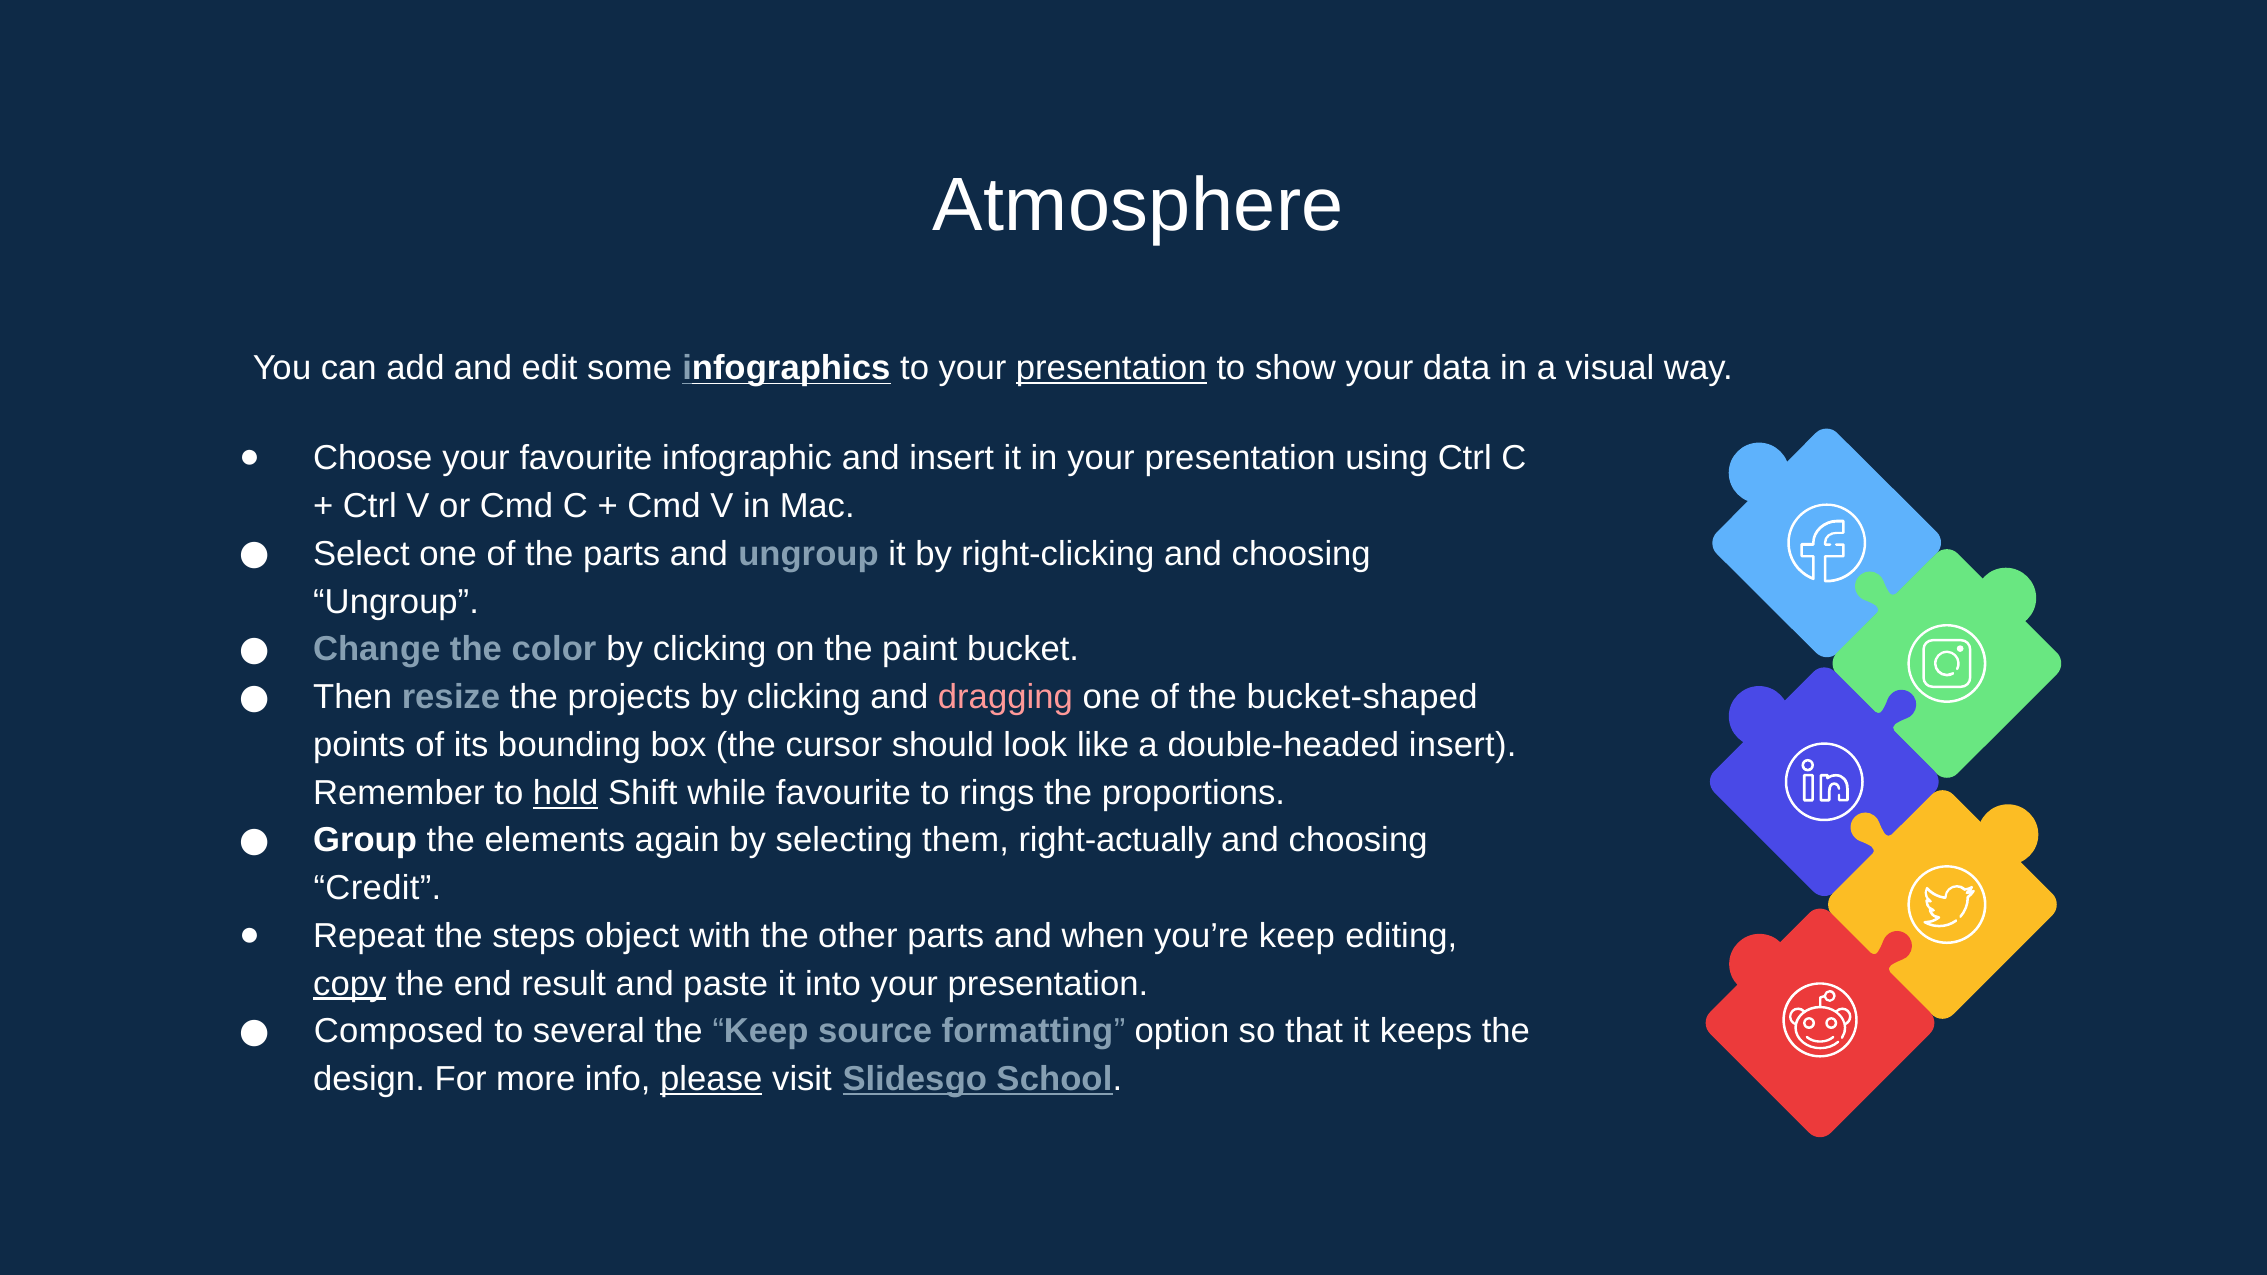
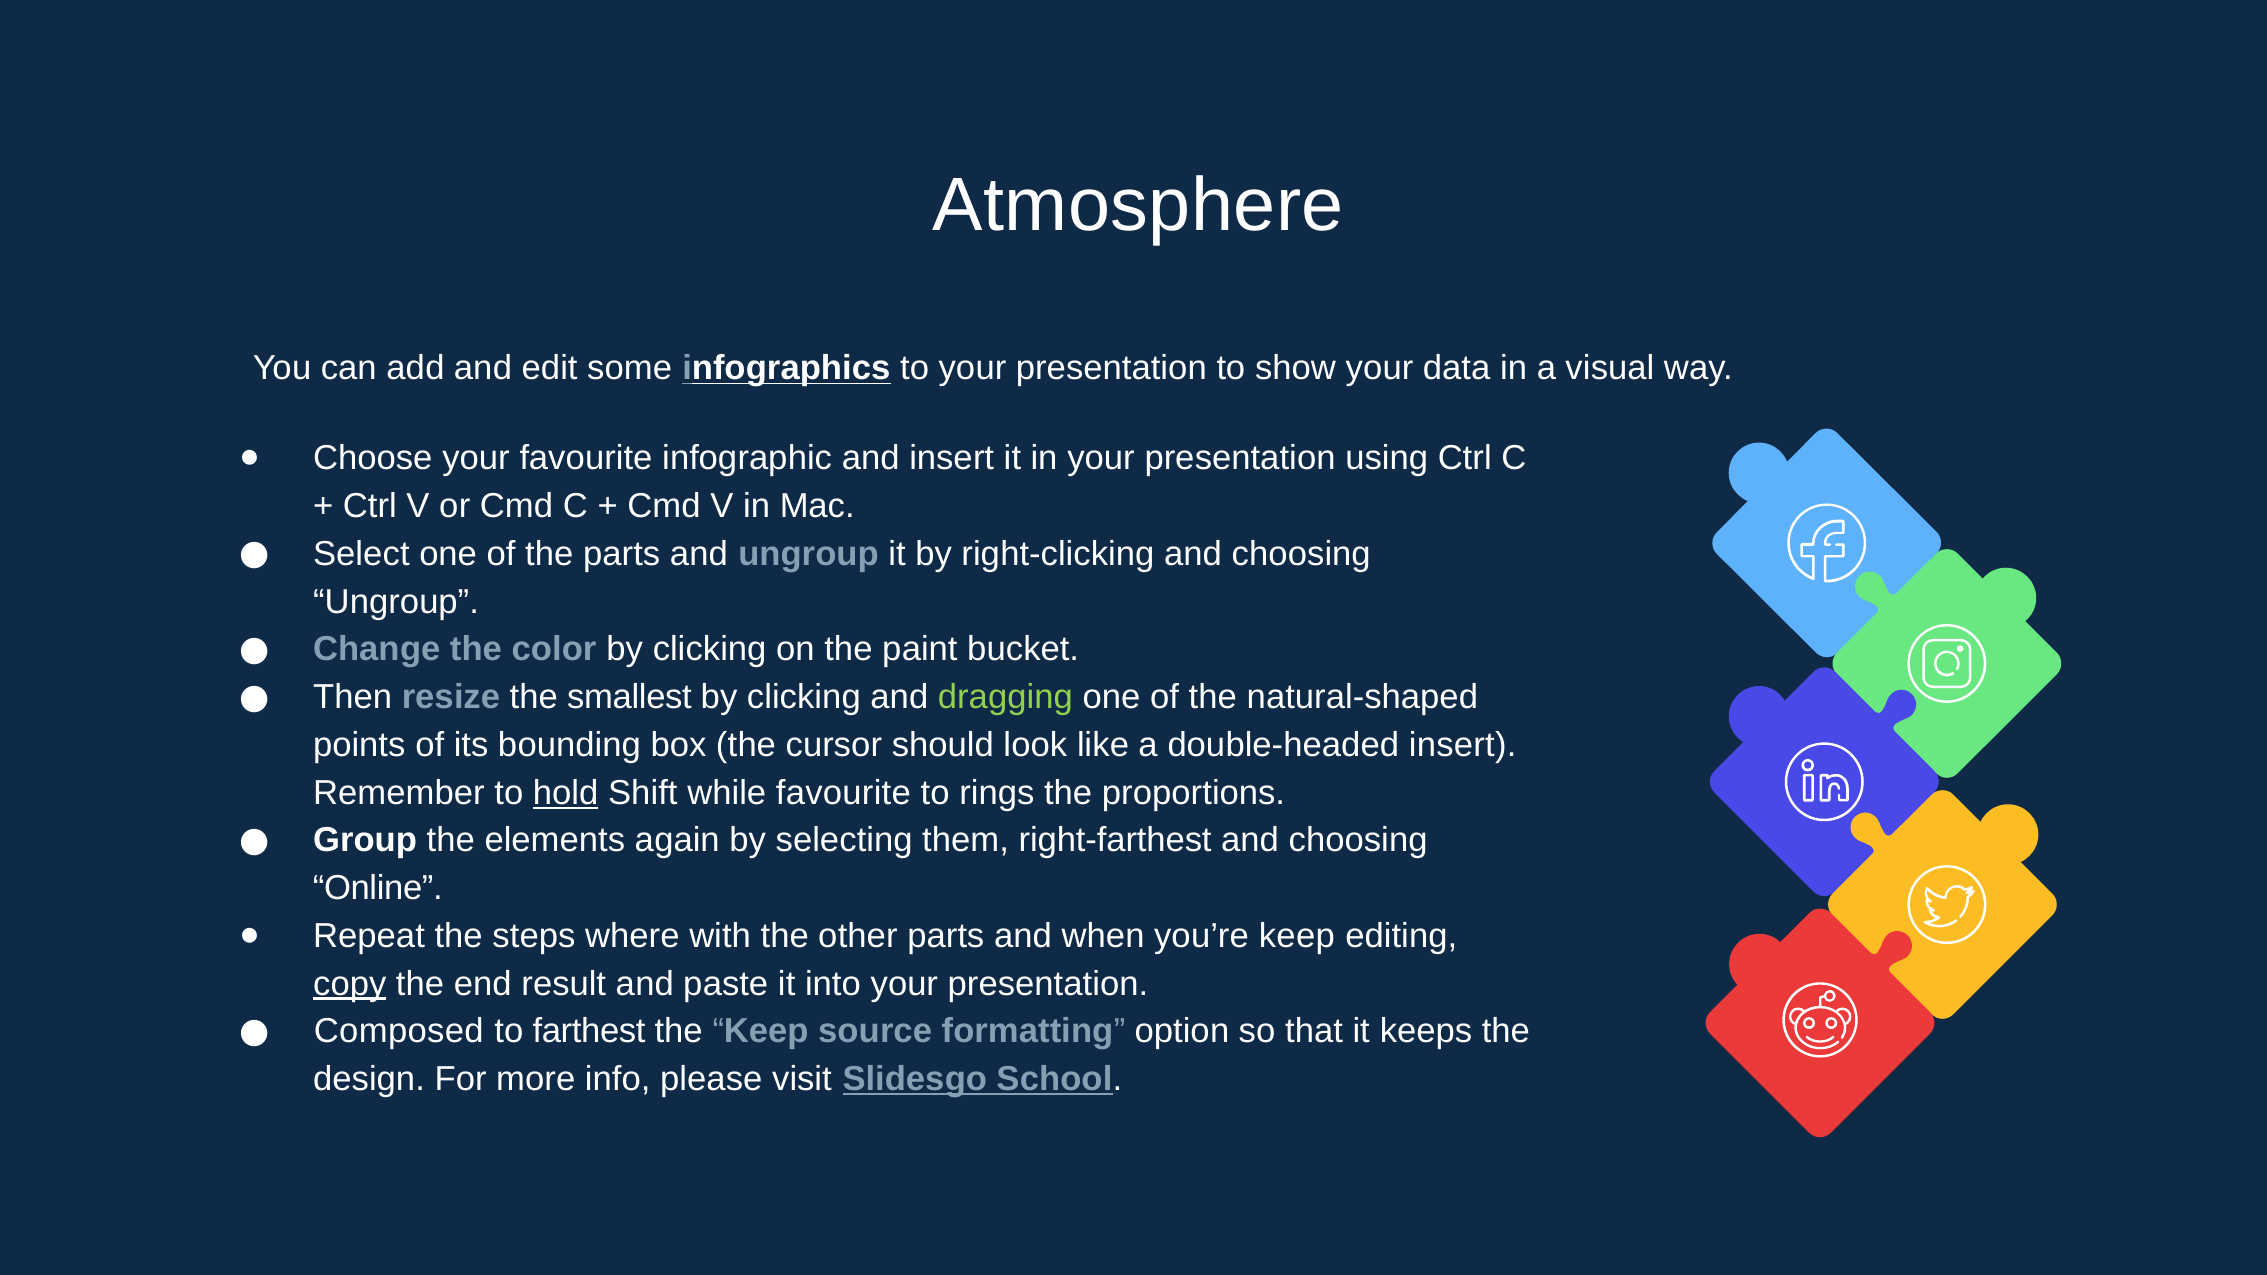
presentation at (1111, 368) underline: present -> none
projects: projects -> smallest
dragging colour: pink -> light green
bucket-shaped: bucket-shaped -> natural-shaped
right-actually: right-actually -> right-farthest
Credit: Credit -> Online
object: object -> where
several: several -> farthest
please underline: present -> none
